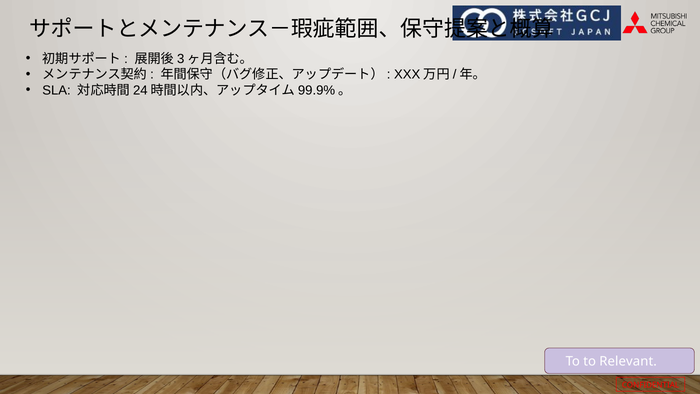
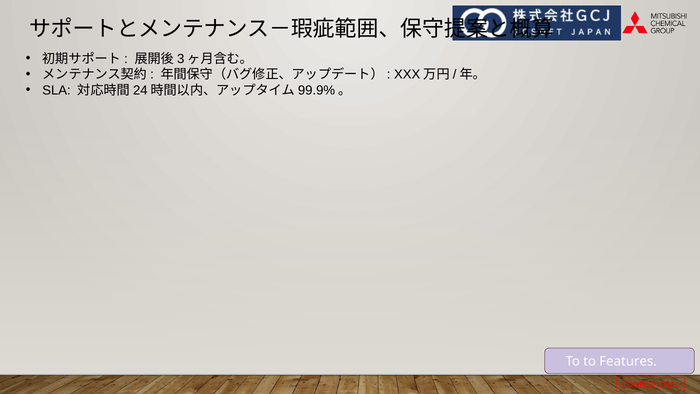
Relevant: Relevant -> Features
